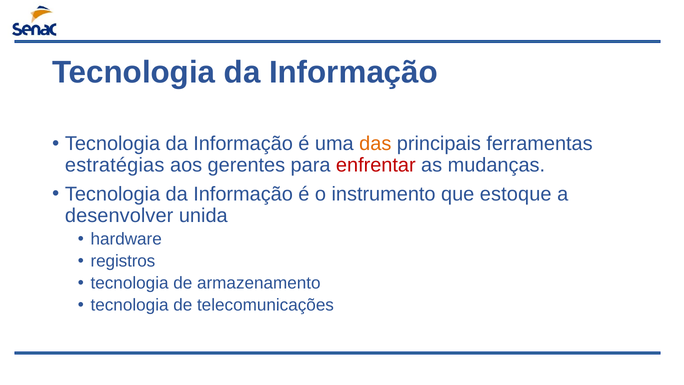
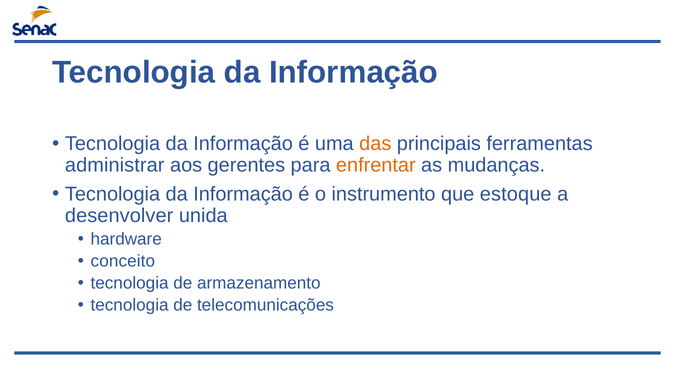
estratégias: estratégias -> administrar
enfrentar colour: red -> orange
registros: registros -> conceito
